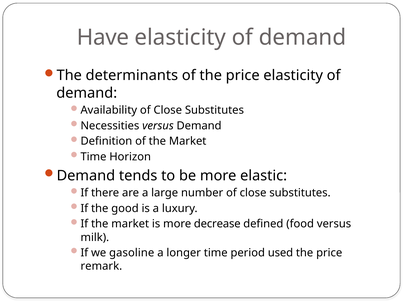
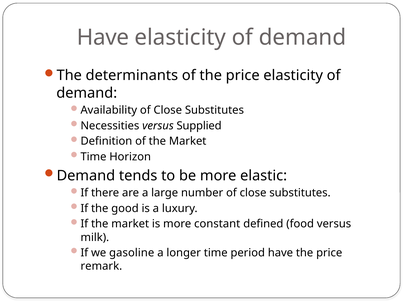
versus Demand: Demand -> Supplied
decrease: decrease -> constant
period used: used -> have
